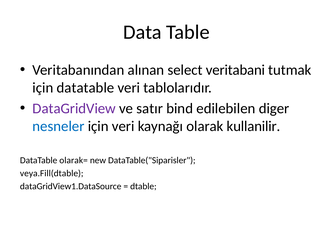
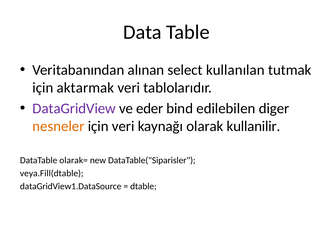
veritabani: veritabani -> kullanılan
için datatable: datatable -> aktarmak
satır: satır -> eder
nesneler colour: blue -> orange
